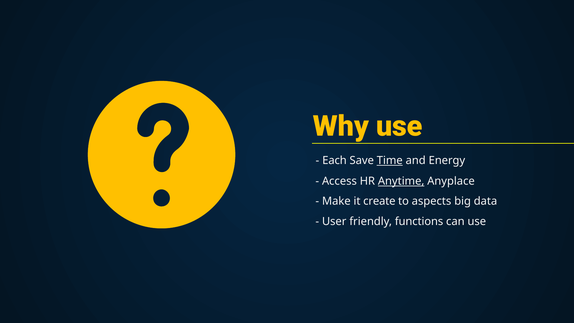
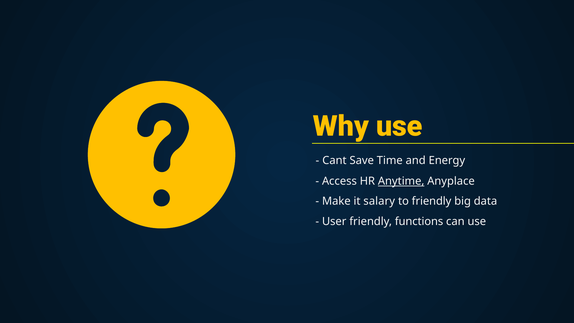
Each: Each -> Cant
Time underline: present -> none
create: create -> salary
to aspects: aspects -> friendly
